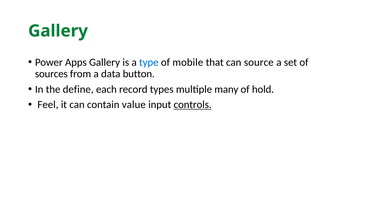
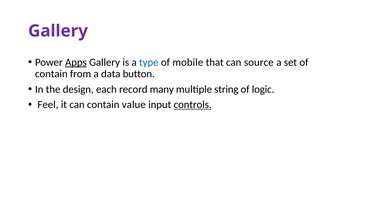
Gallery at (58, 31) colour: green -> purple
Apps underline: none -> present
sources at (51, 74): sources -> contain
define: define -> design
types: types -> many
many: many -> string
hold: hold -> logic
